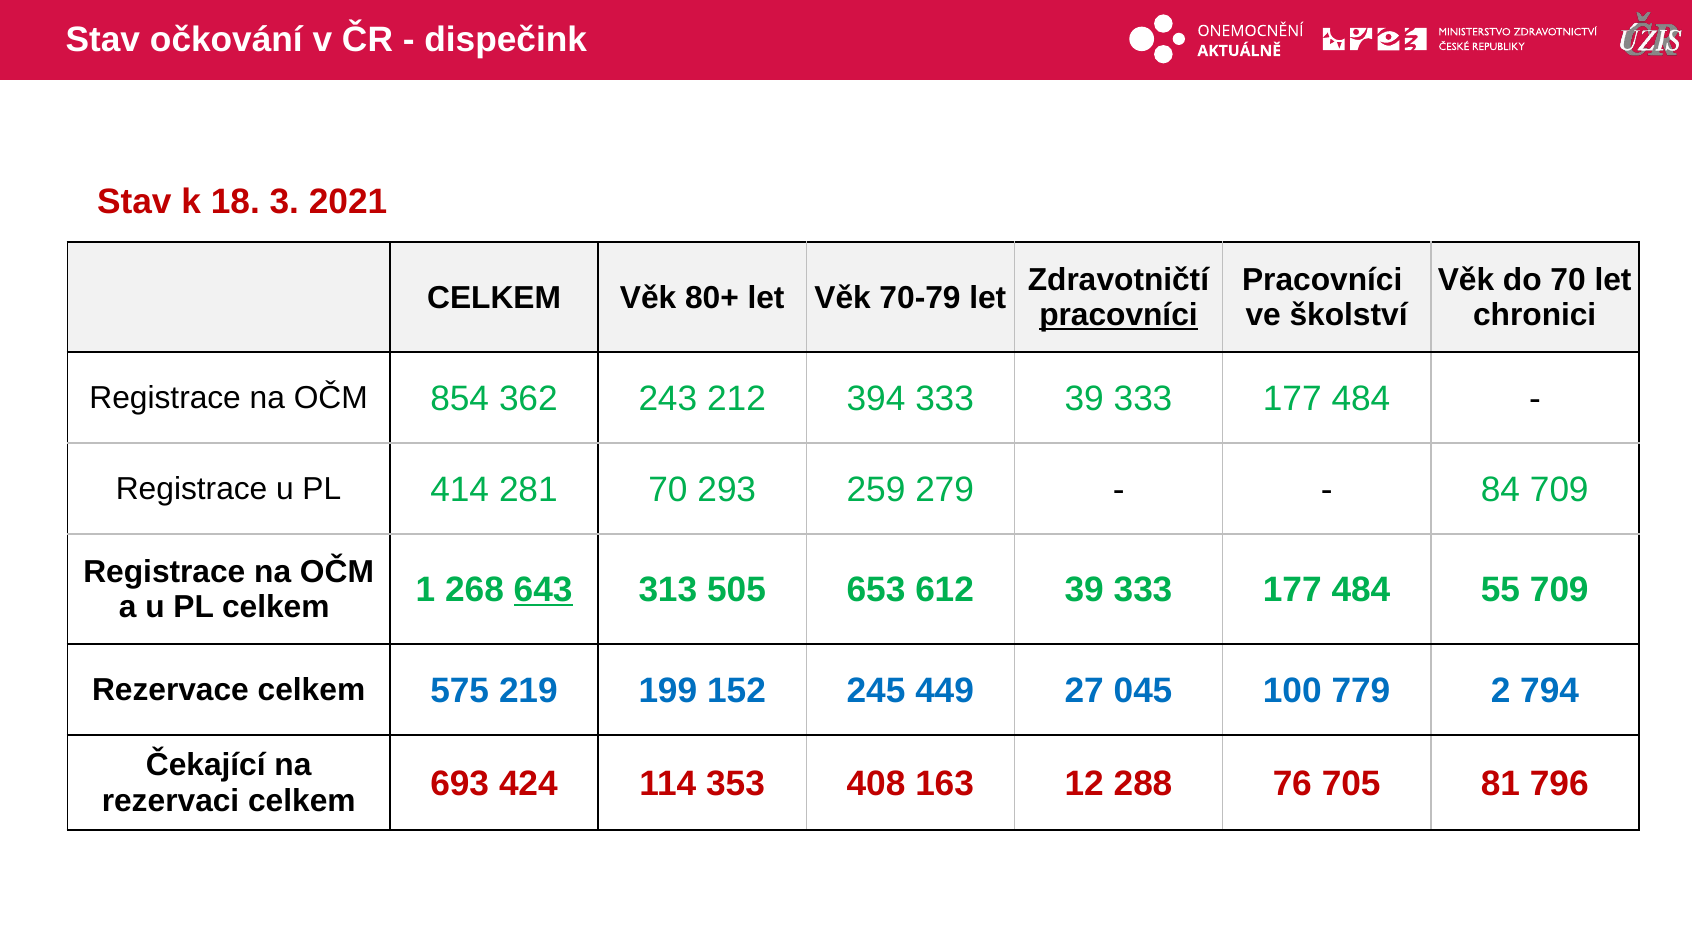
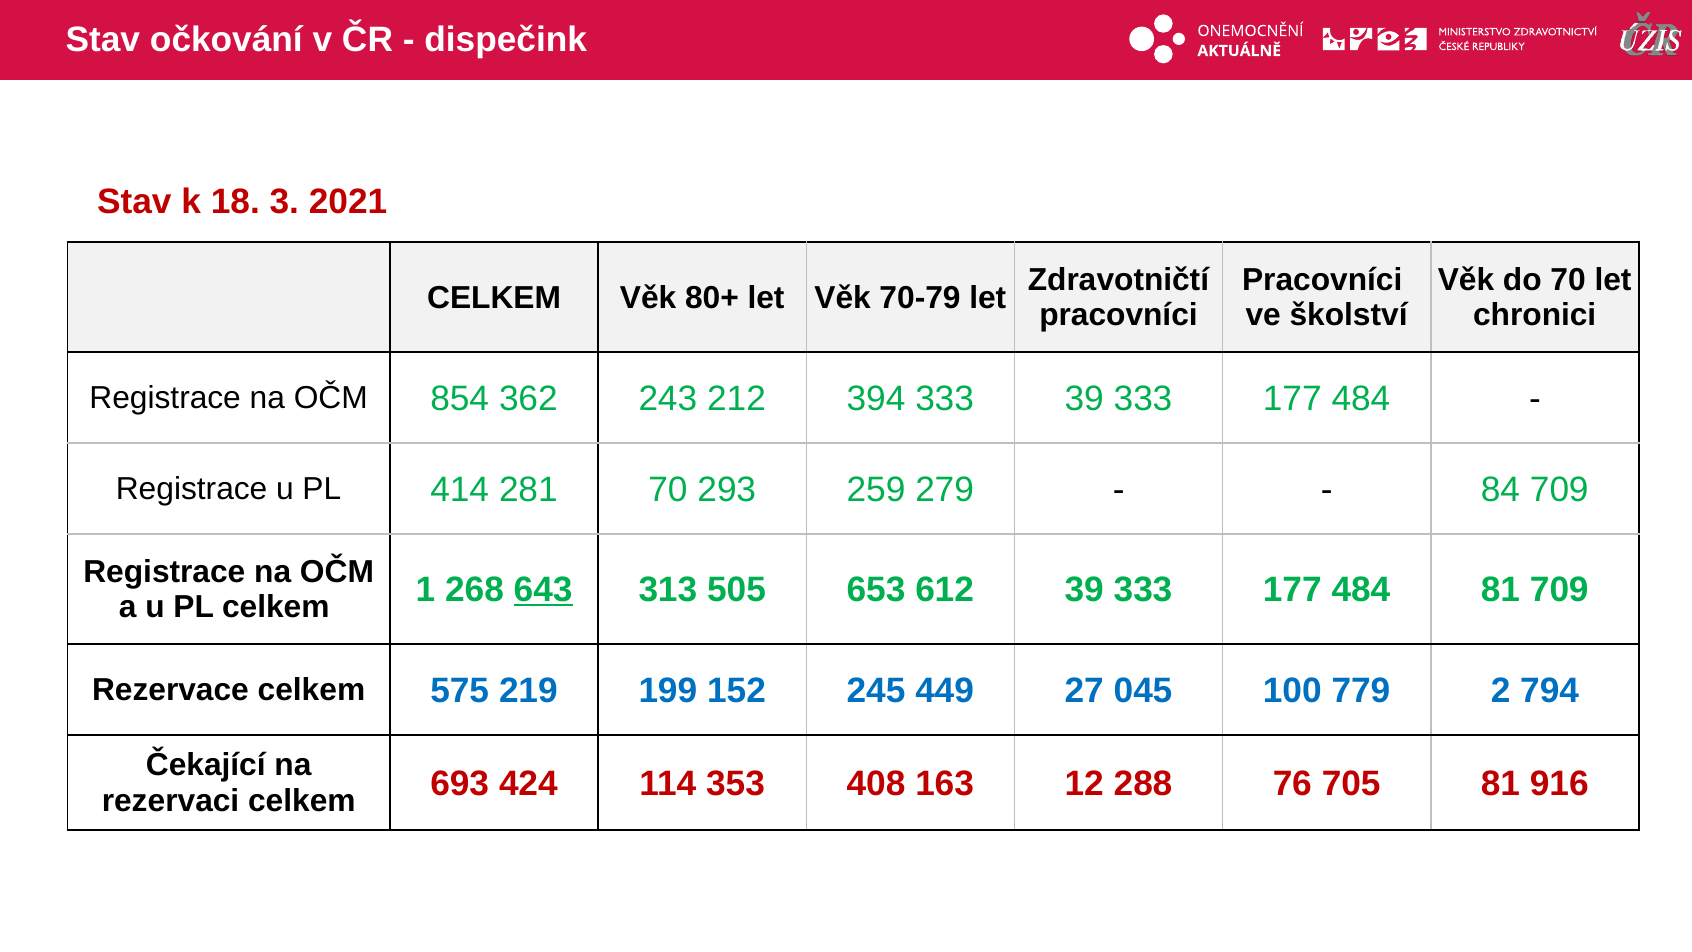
pracovníci at (1118, 315) underline: present -> none
484 55: 55 -> 81
796: 796 -> 916
